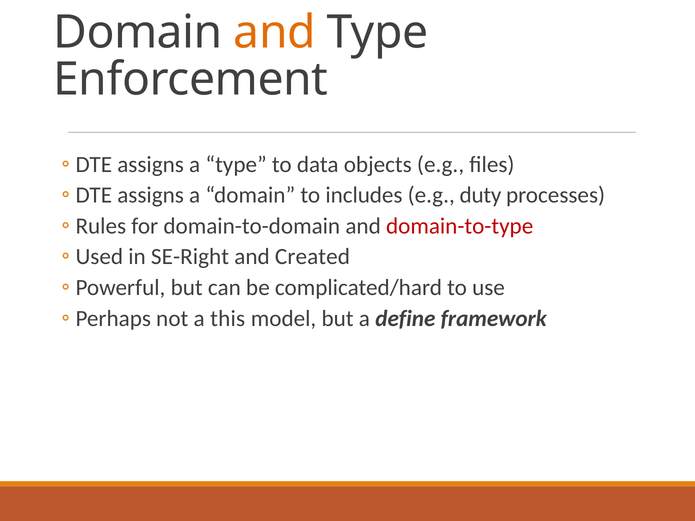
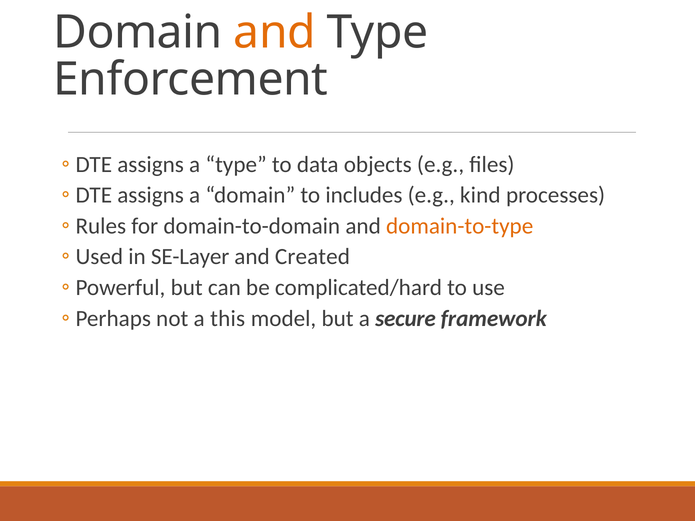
duty: duty -> kind
domain-to-type colour: red -> orange
SE-Right: SE-Right -> SE-Layer
define: define -> secure
